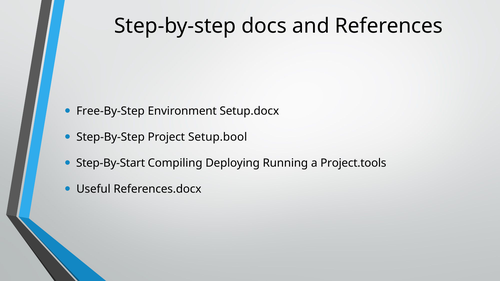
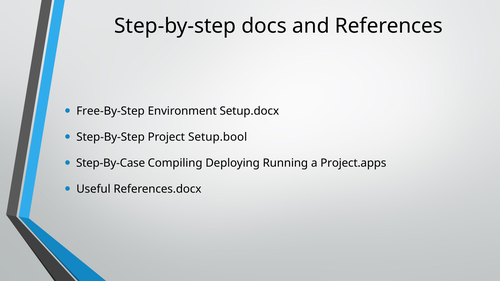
Step-By-Start: Step-By-Start -> Step-By-Case
Project.tools: Project.tools -> Project.apps
